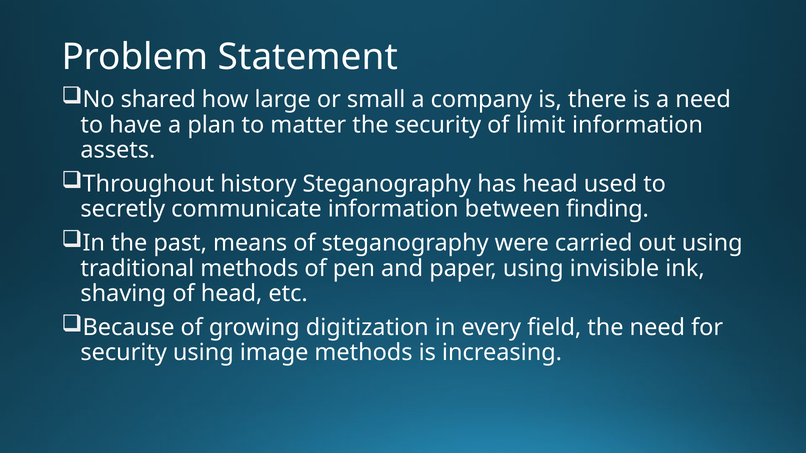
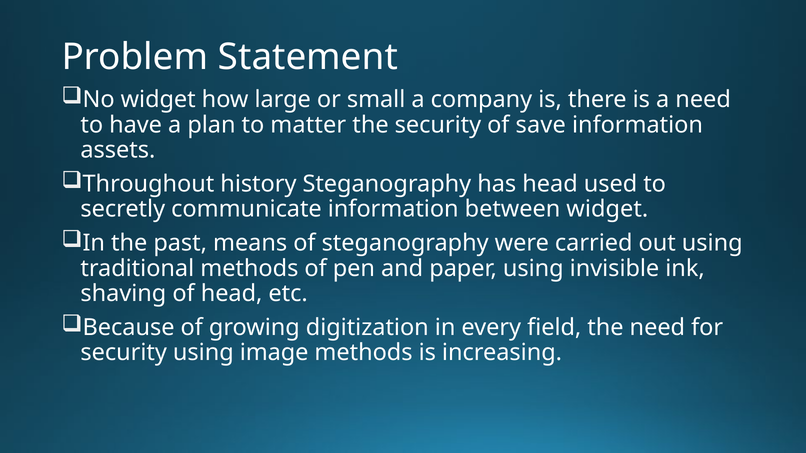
No shared: shared -> widget
limit: limit -> save
between finding: finding -> widget
